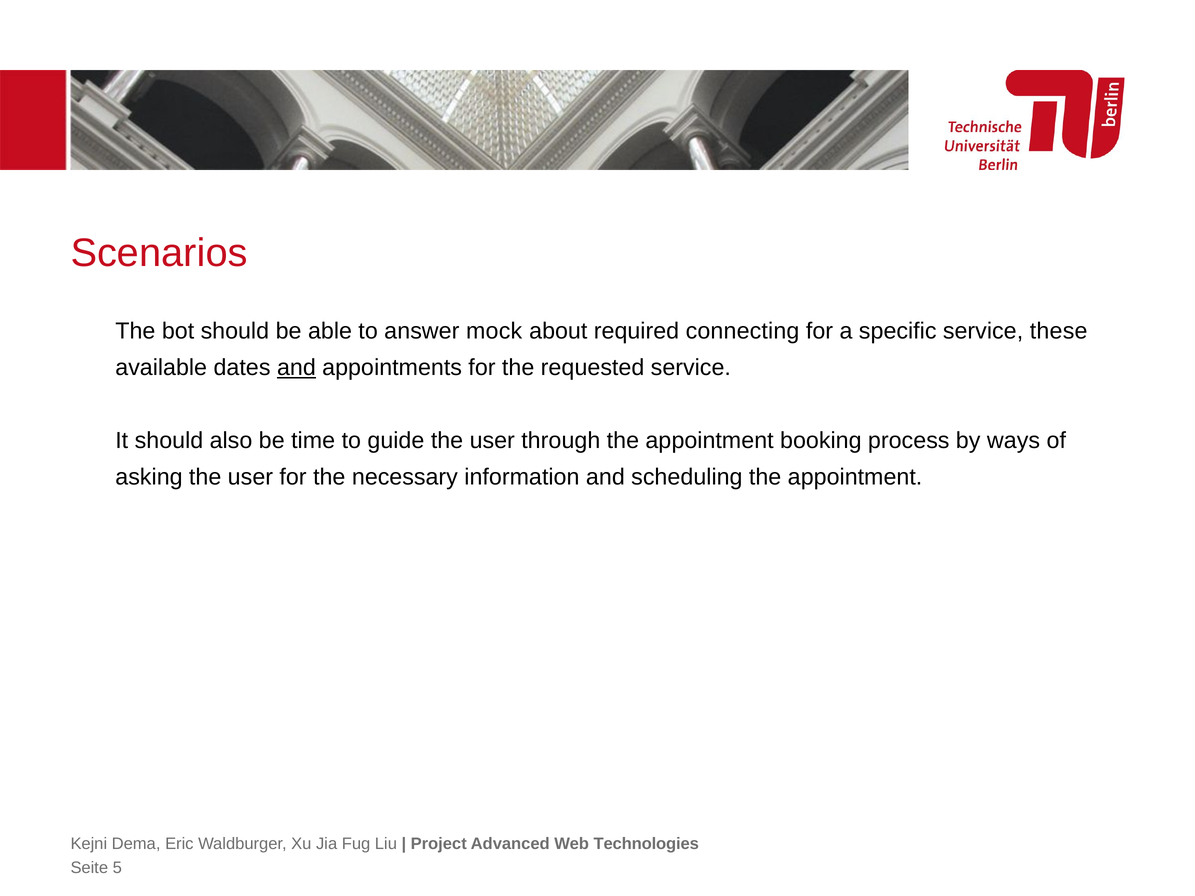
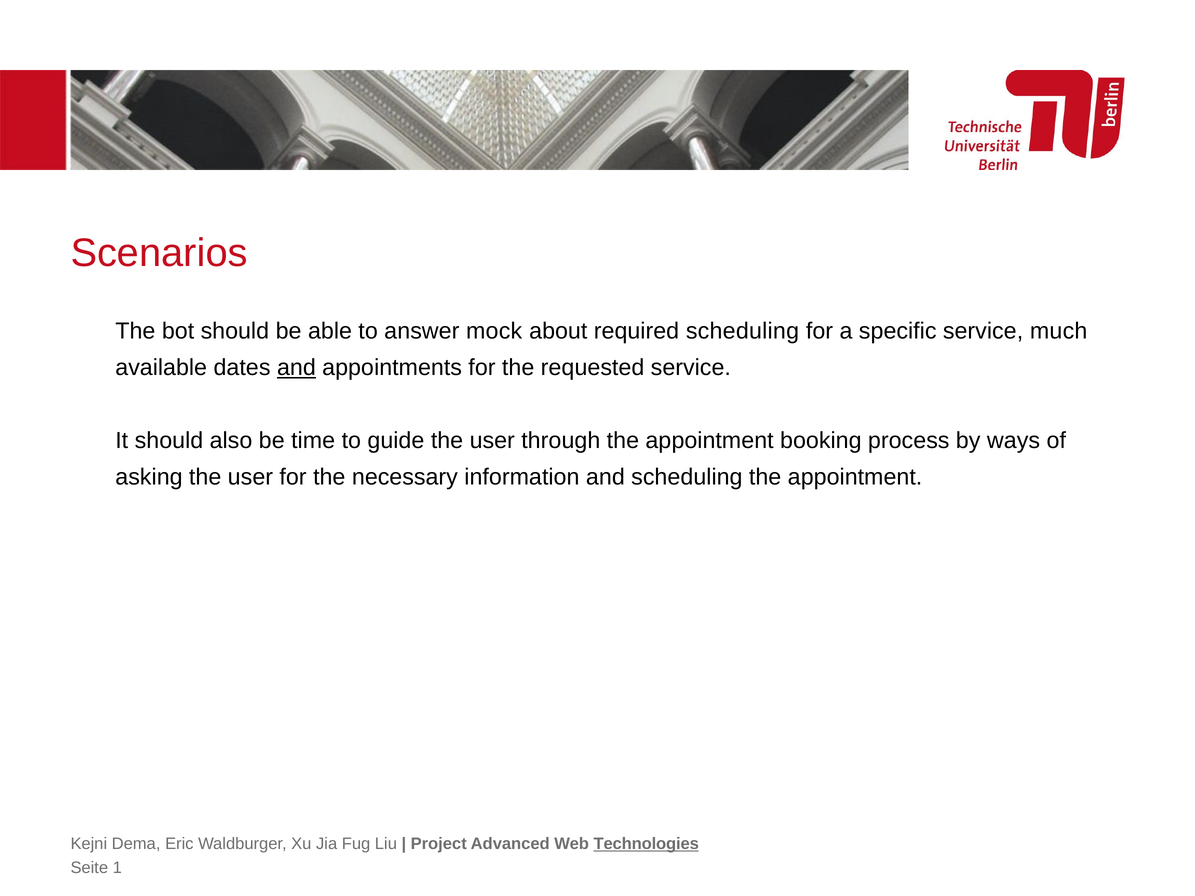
required connecting: connecting -> scheduling
these: these -> much
Technologies underline: none -> present
5: 5 -> 1
